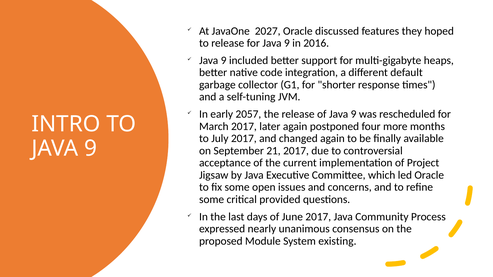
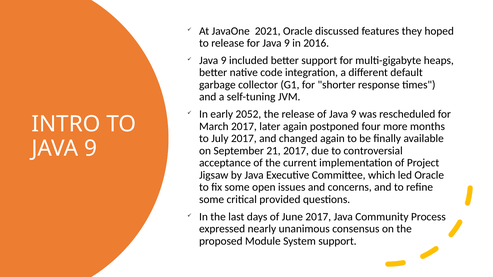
2027: 2027 -> 2021
2057: 2057 -> 2052
System existing: existing -> support
